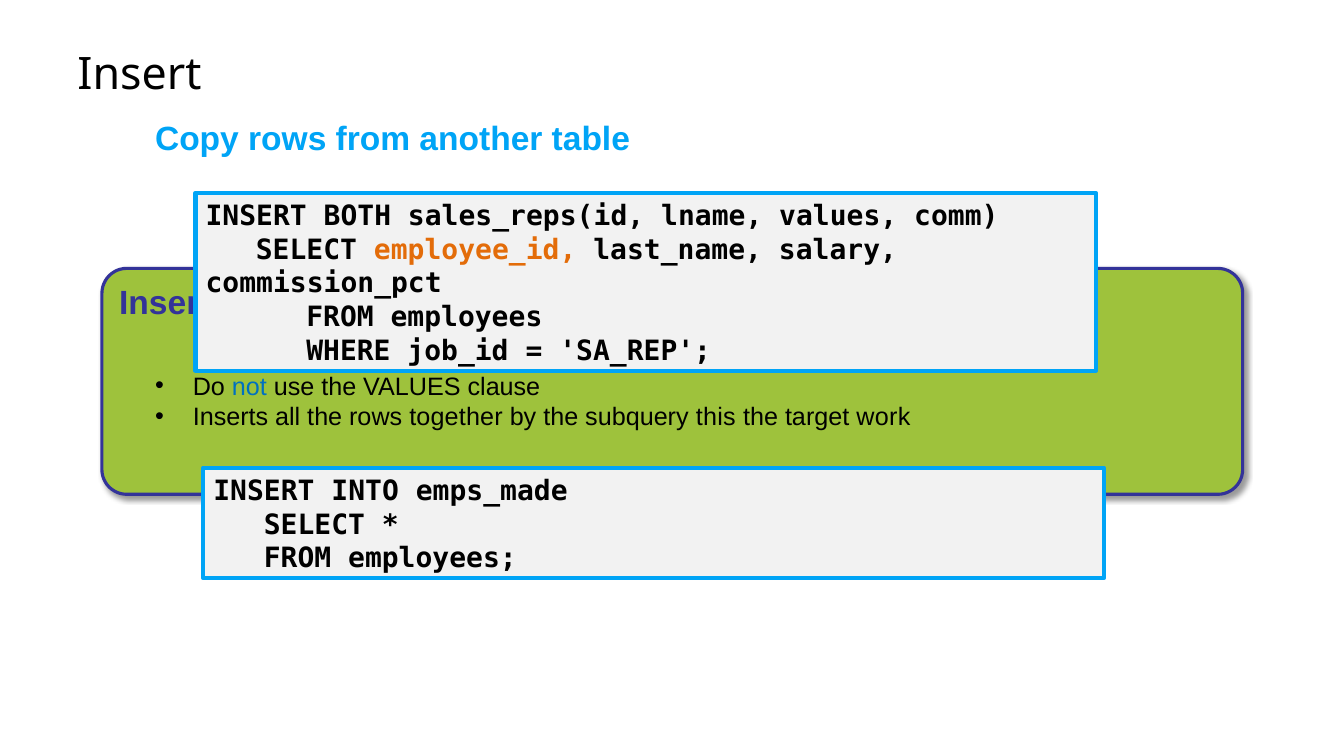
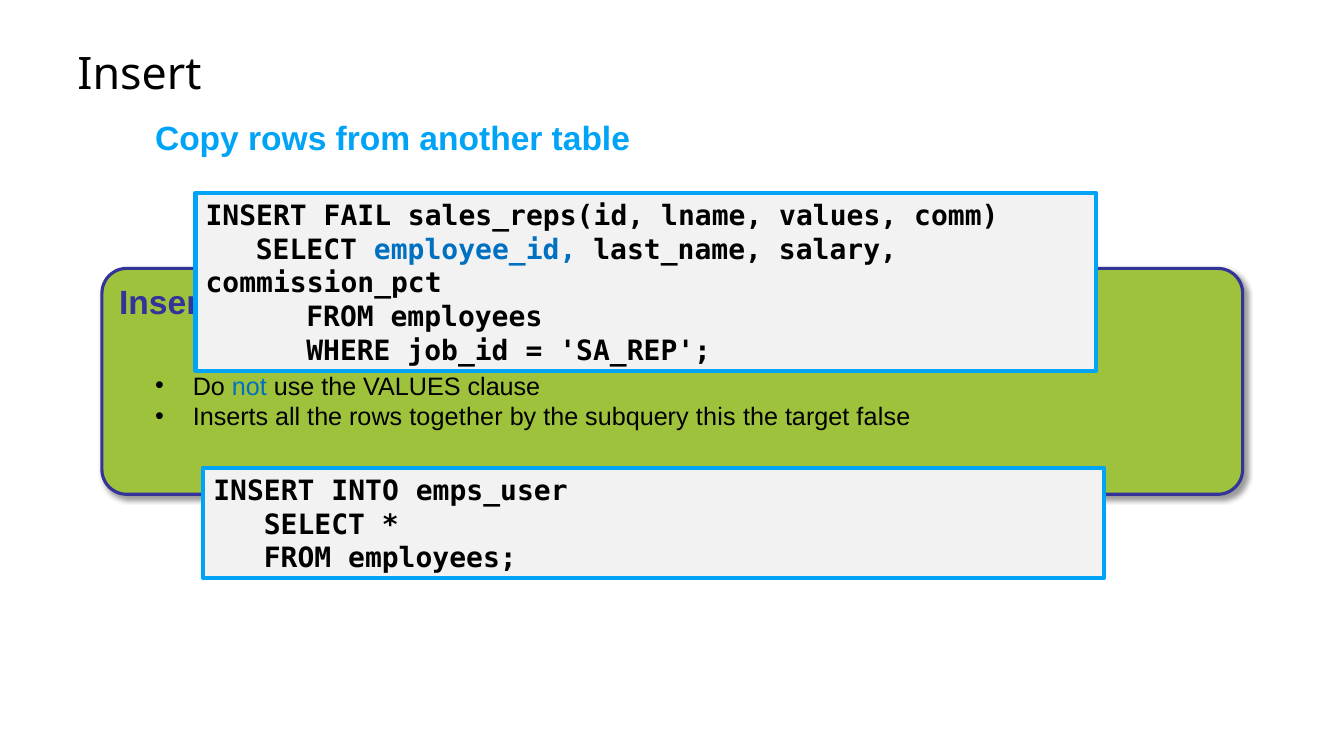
BOTH: BOTH -> FAIL
employee_id colour: orange -> blue
work: work -> false
emps_made: emps_made -> emps_user
